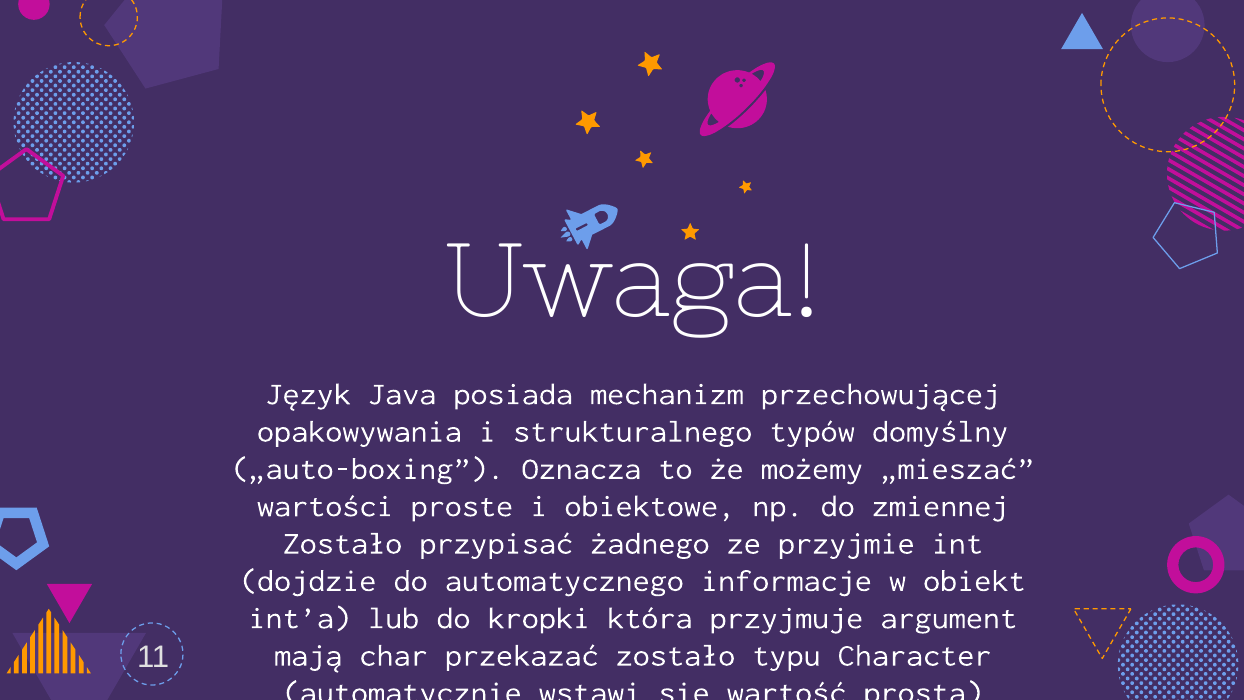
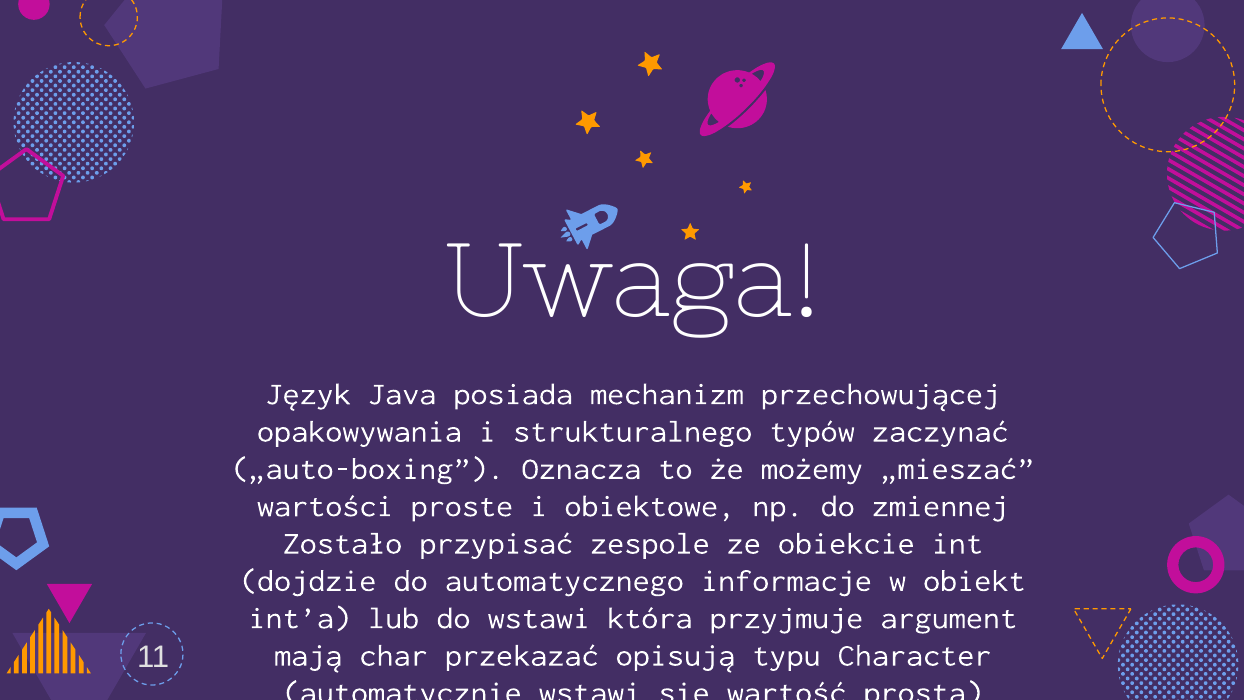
domyślny: domyślny -> zaczynać
żadnego: żadnego -> zespole
przyjmie: przyjmie -> obiekcie
do kropki: kropki -> wstawi
przekazać zostało: zostało -> opisują
